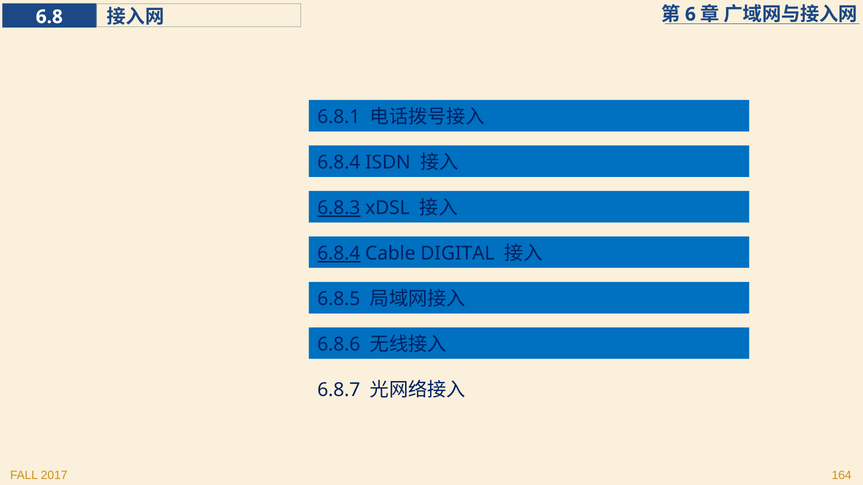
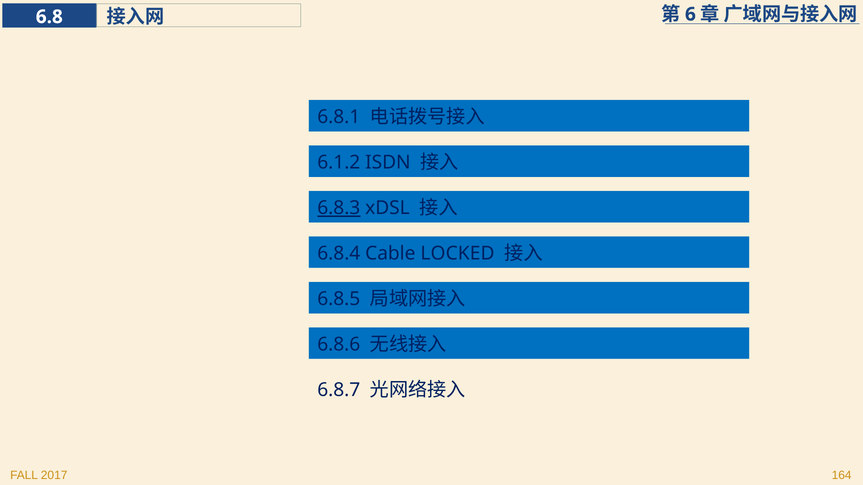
6.8.4 at (339, 163): 6.8.4 -> 6.1.2
6.8.4 at (339, 254) underline: present -> none
DIGITAL: DIGITAL -> LOCKED
